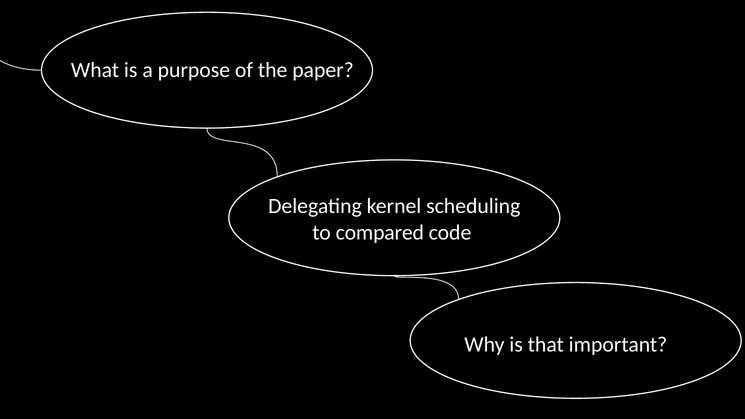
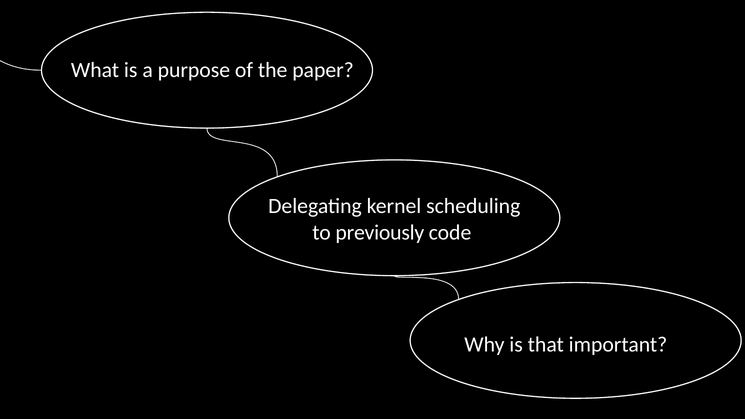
compared: compared -> previously
